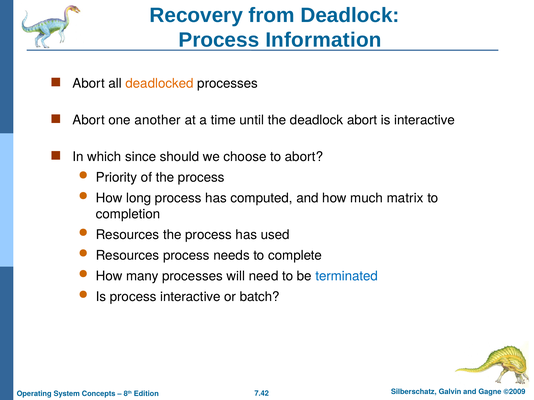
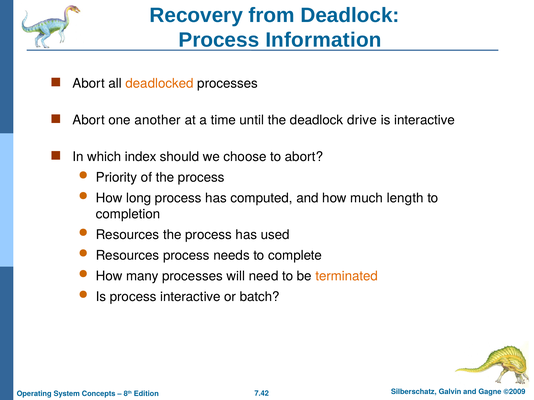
deadlock abort: abort -> drive
since: since -> index
matrix: matrix -> length
terminated colour: blue -> orange
